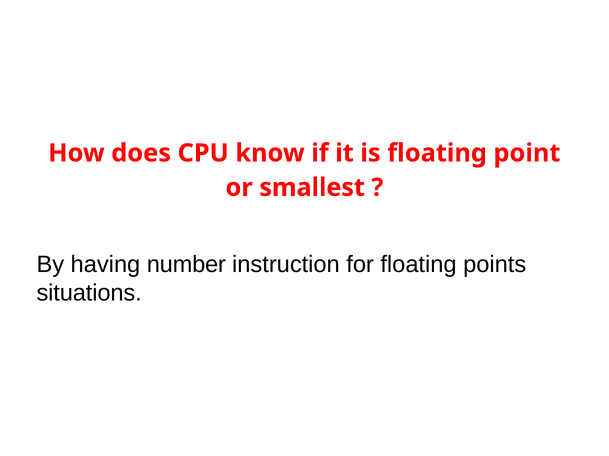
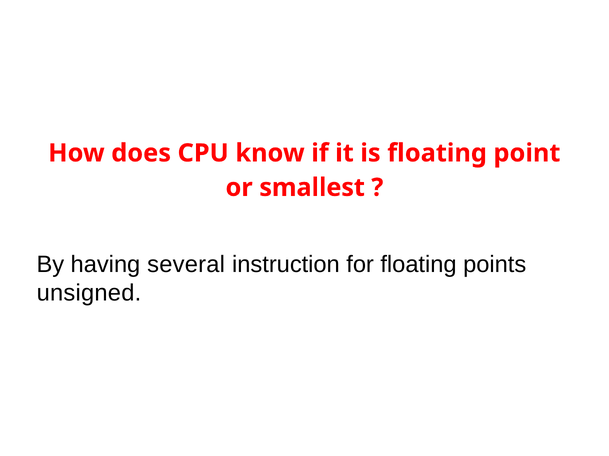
number: number -> several
situations: situations -> unsigned
